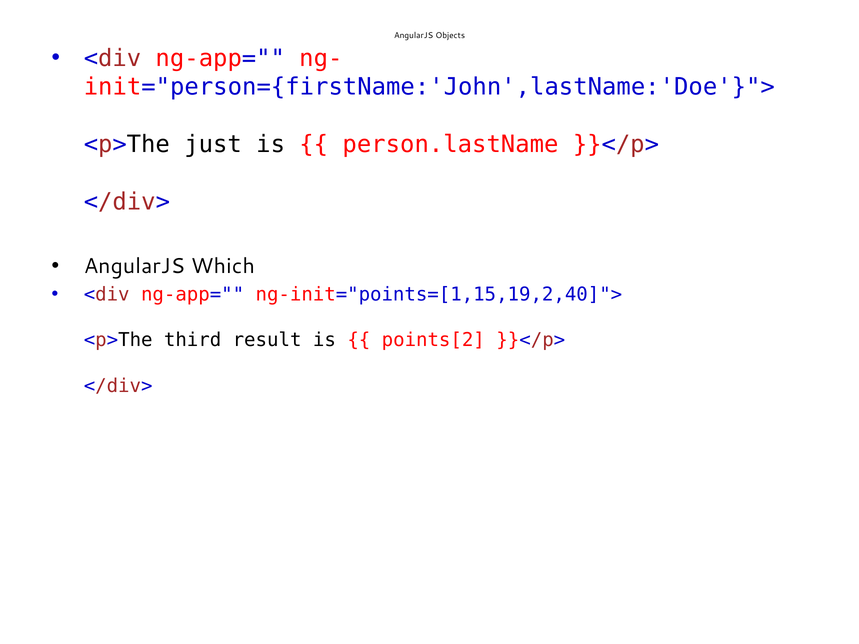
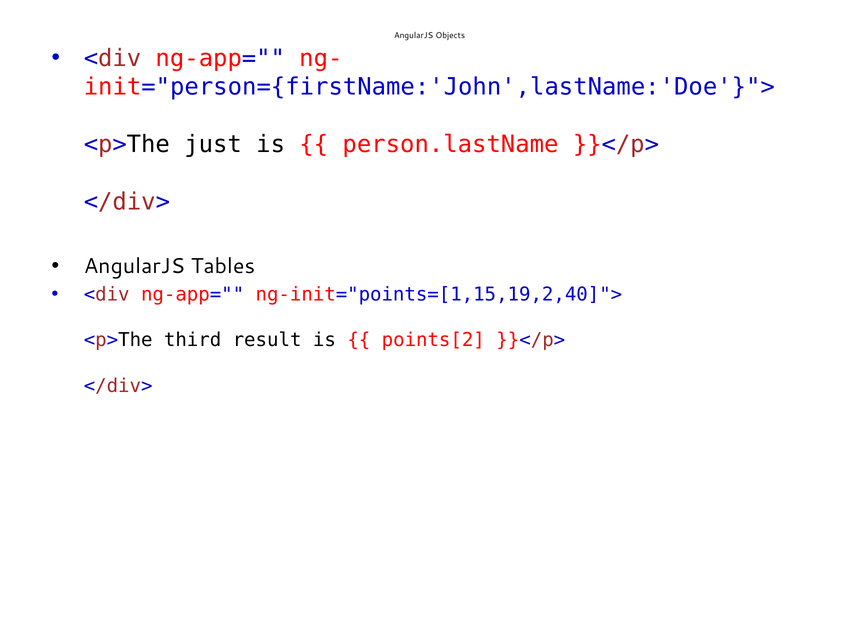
Which: Which -> Tables
